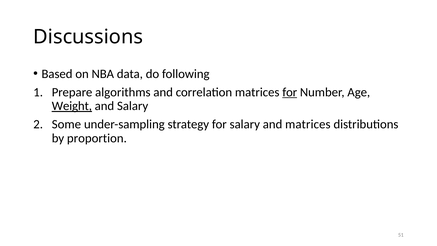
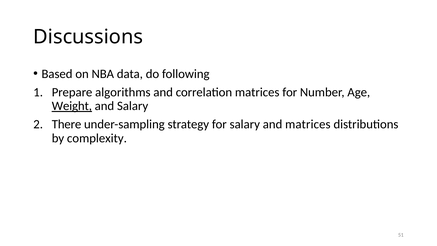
for at (290, 92) underline: present -> none
Some: Some -> There
proportion: proportion -> complexity
